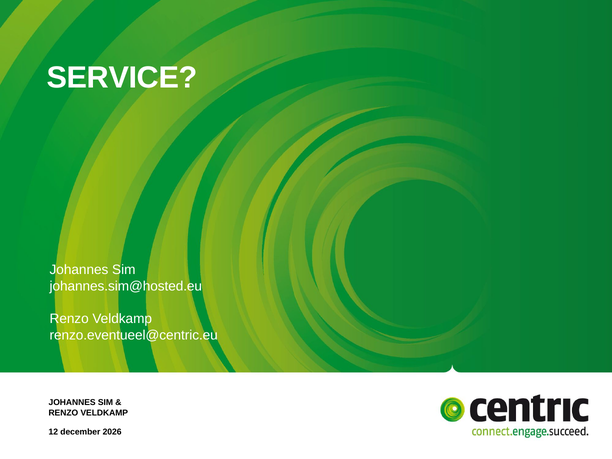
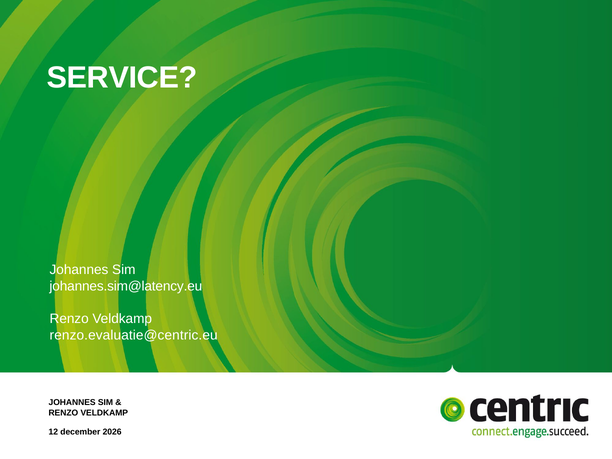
johannes.sim@hosted.eu: johannes.sim@hosted.eu -> johannes.sim@latency.eu
renzo.eventueel@centric.eu: renzo.eventueel@centric.eu -> renzo.evaluatie@centric.eu
